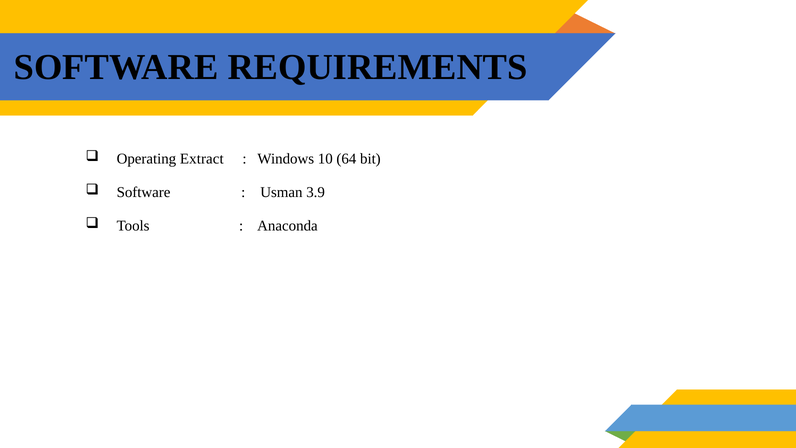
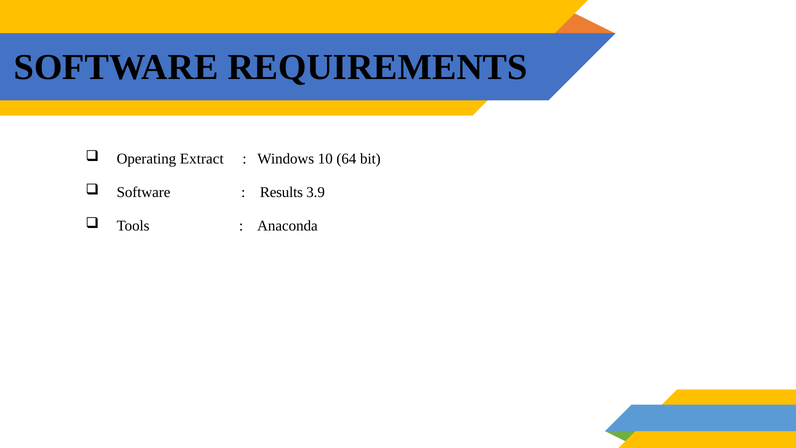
Usman: Usman -> Results
